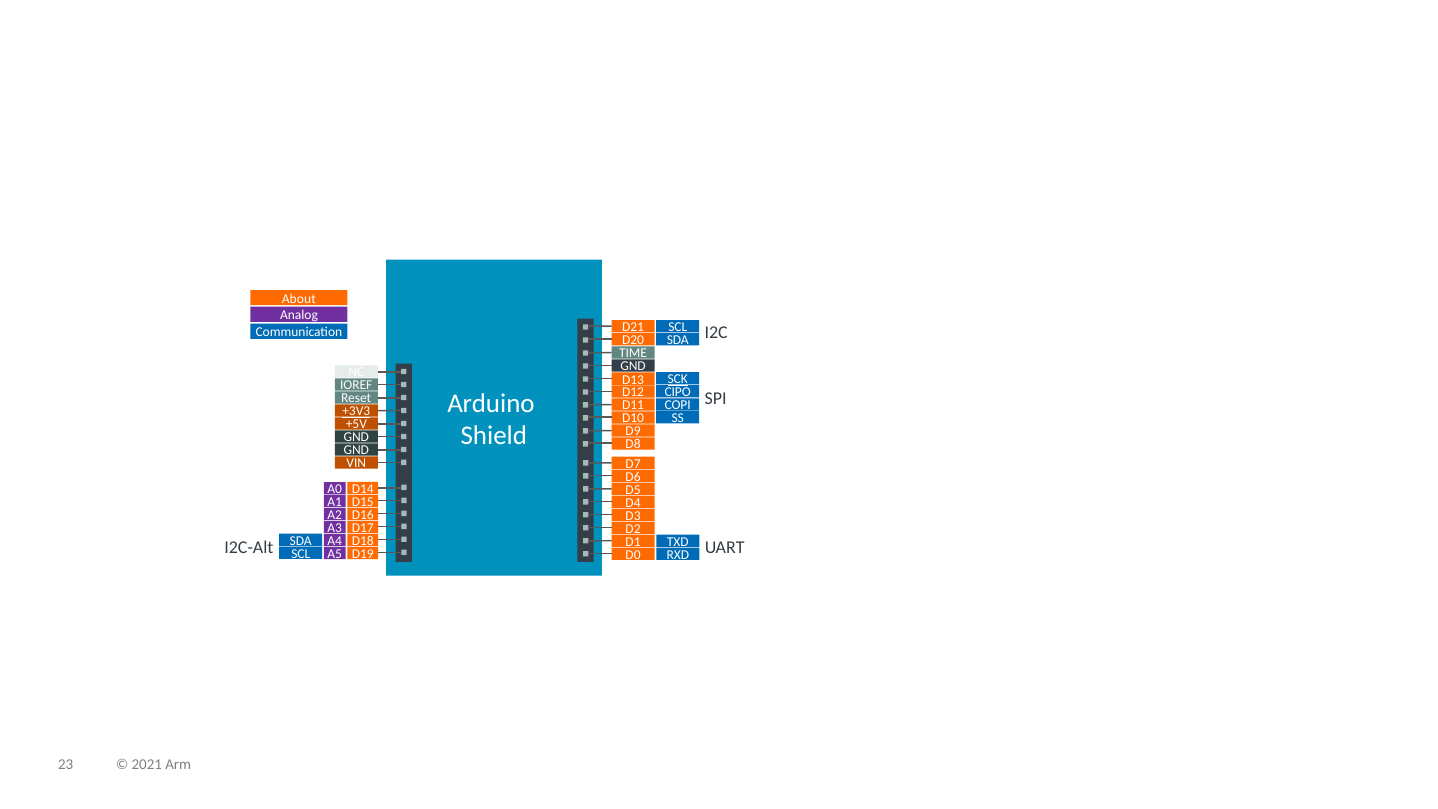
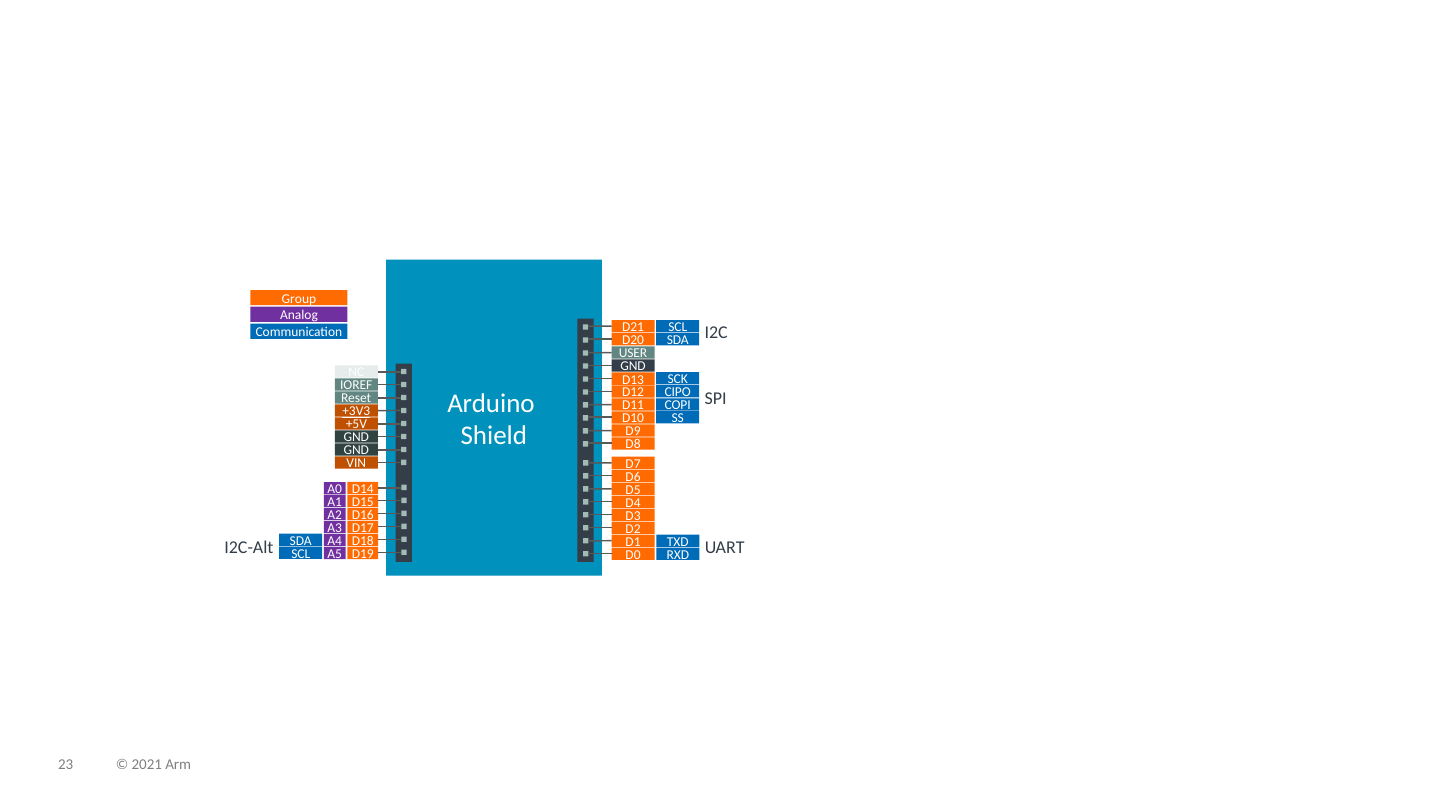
About: About -> Group
TIME: TIME -> USER
SCK underline: present -> none
